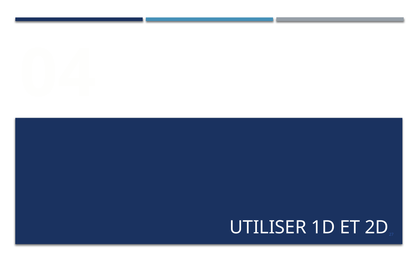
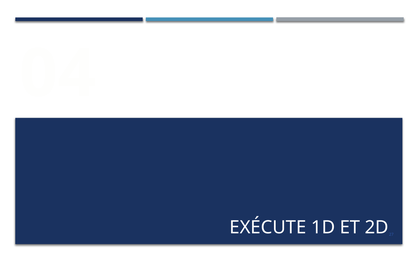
UTILISER: UTILISER -> EXÉCUTE
